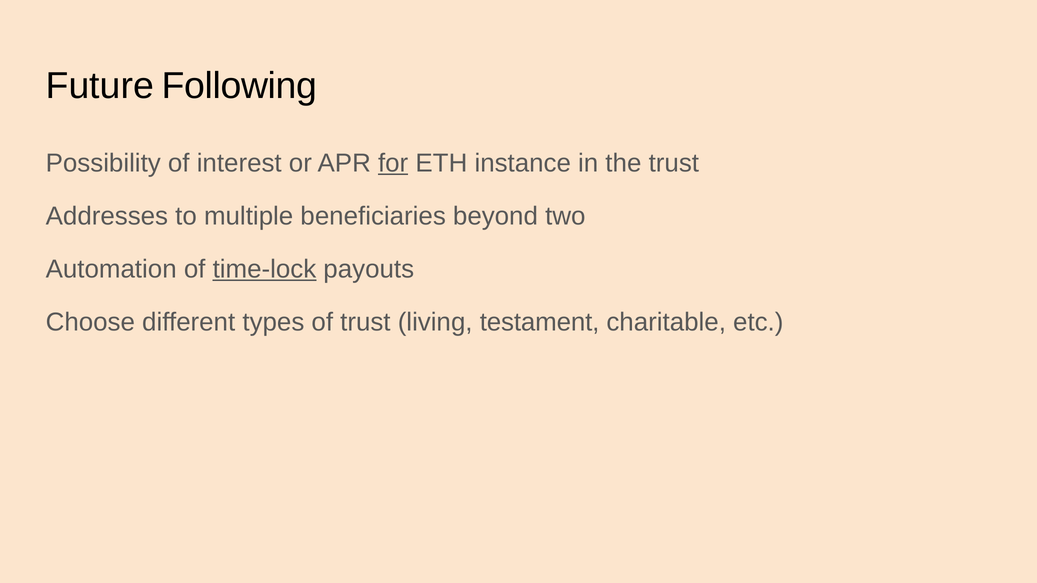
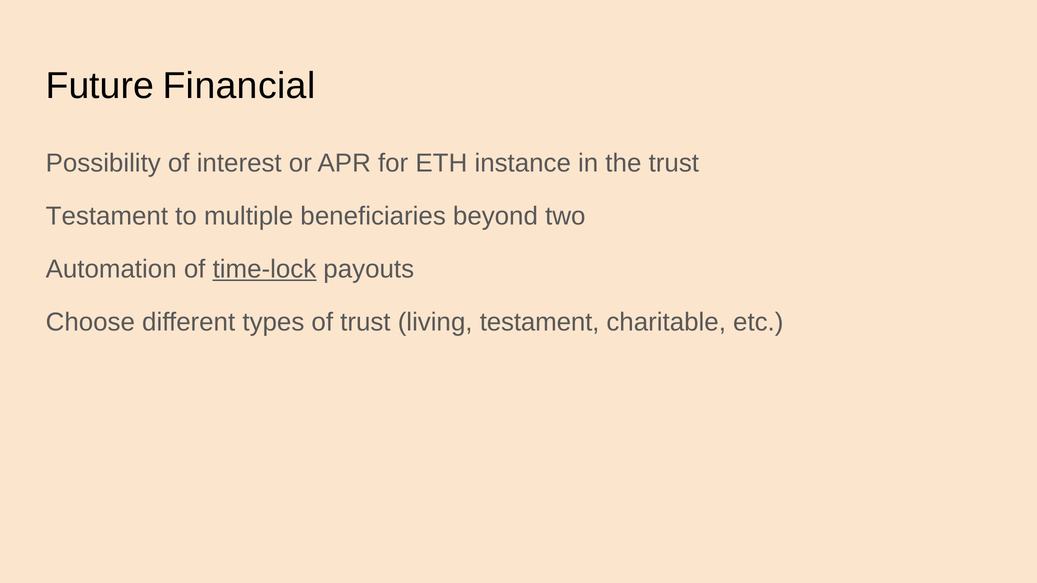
Following: Following -> Financial
for underline: present -> none
Addresses at (107, 216): Addresses -> Testament
